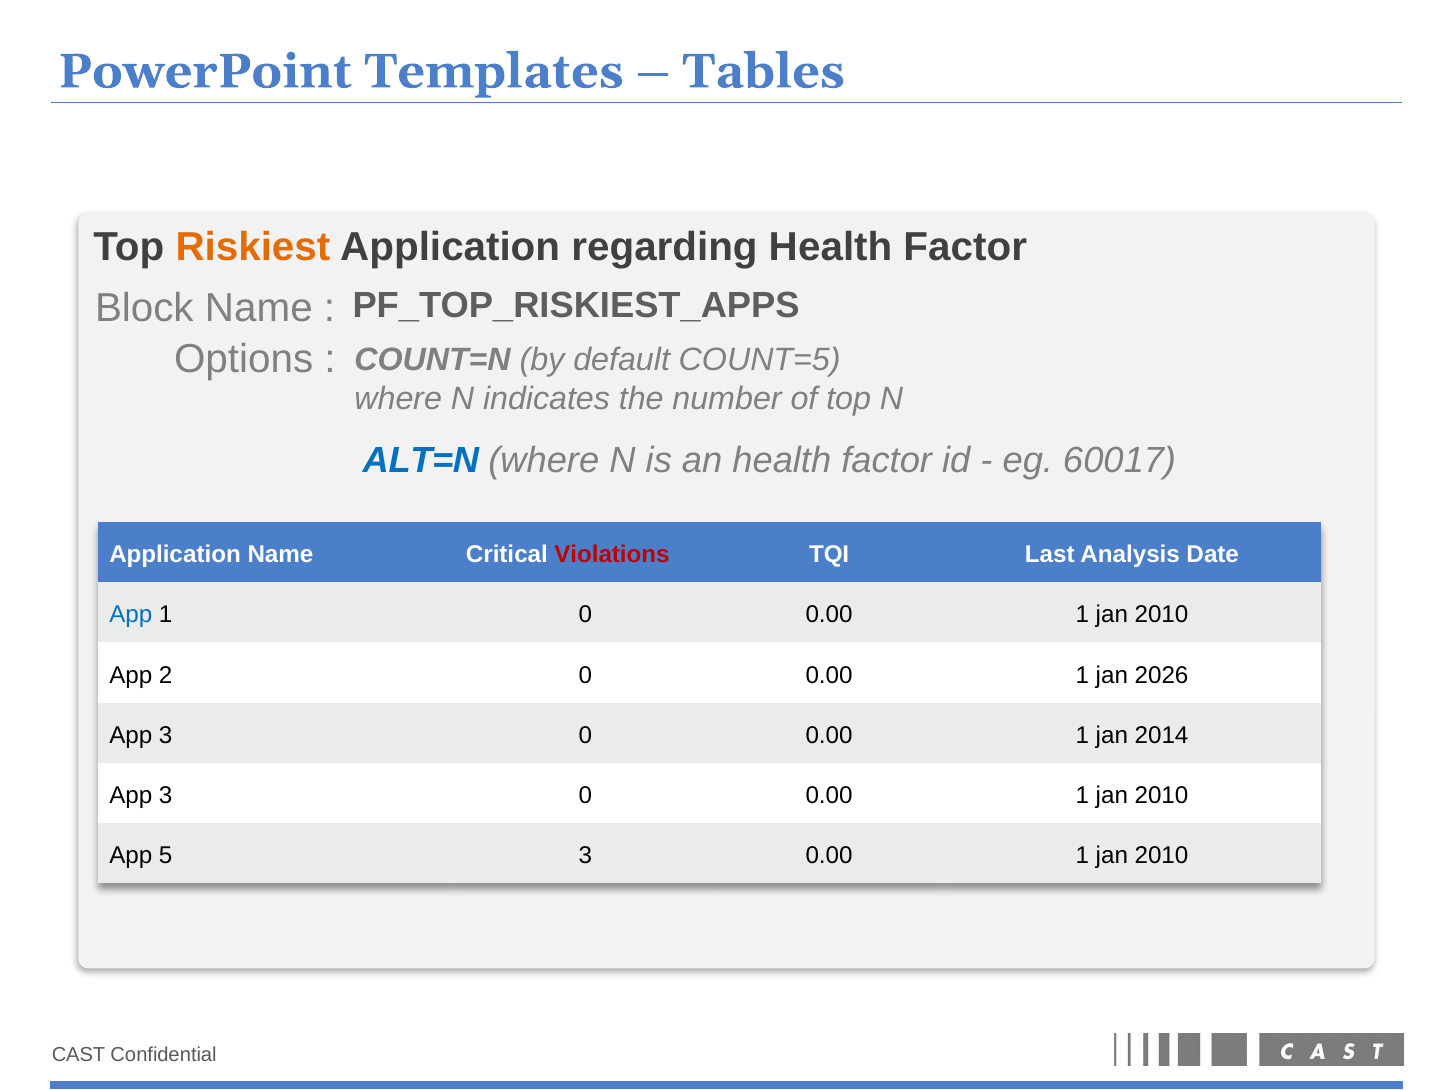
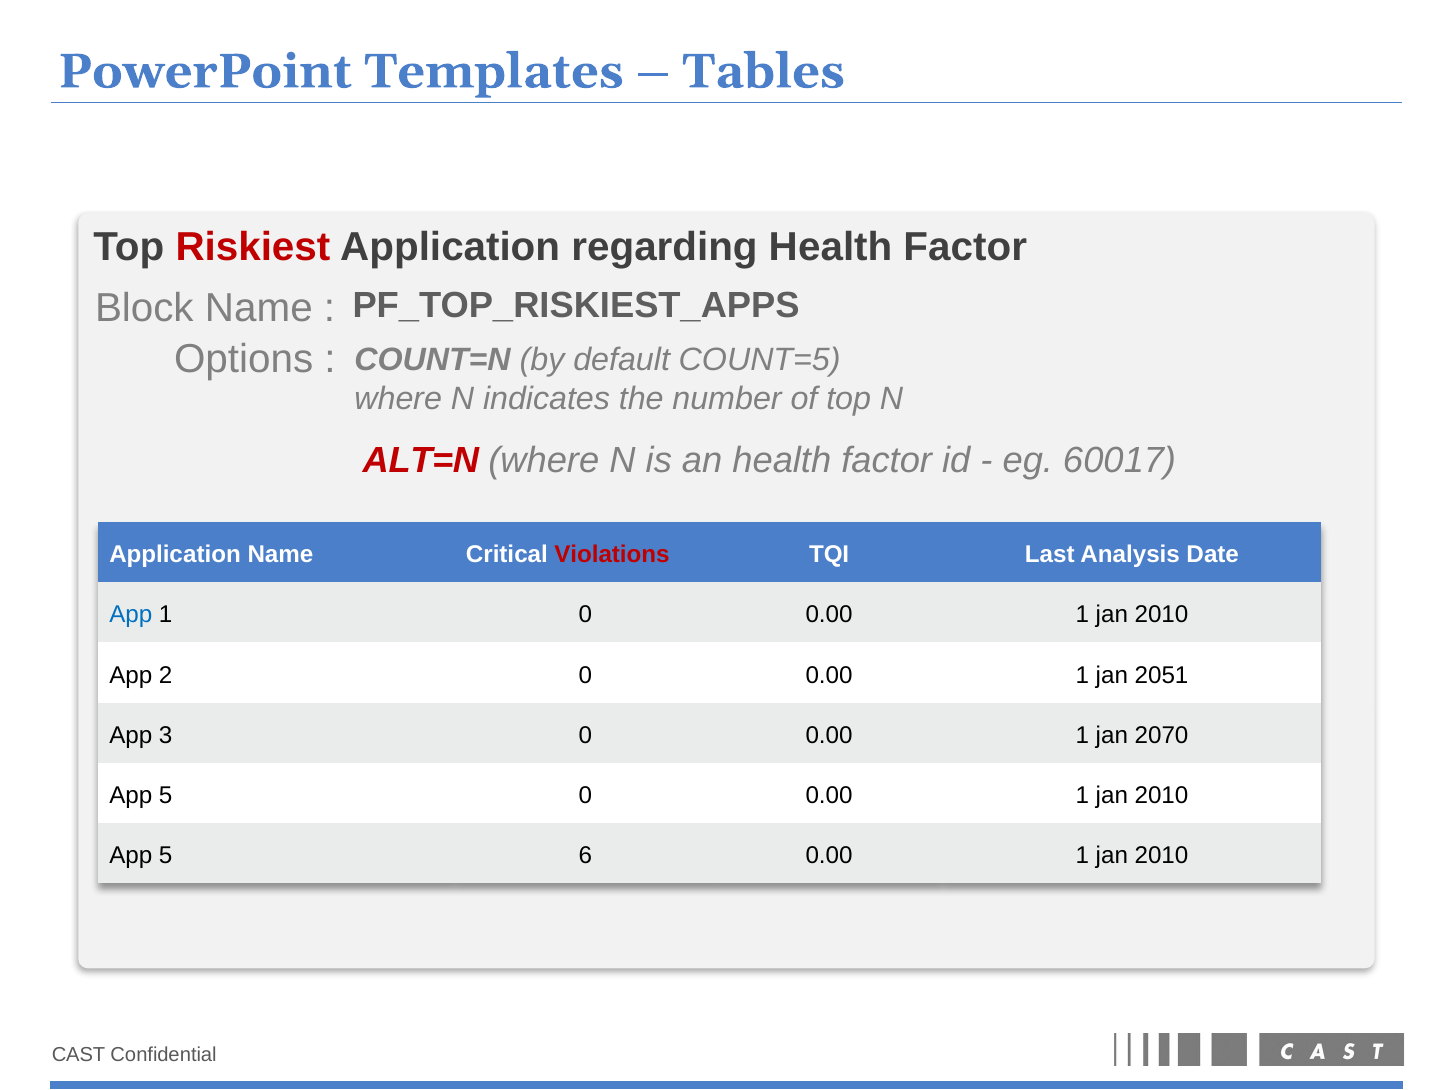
Riskiest colour: orange -> red
ALT=N colour: blue -> red
2026: 2026 -> 2051
2014: 2014 -> 2070
3 at (166, 795): 3 -> 5
5 3: 3 -> 6
